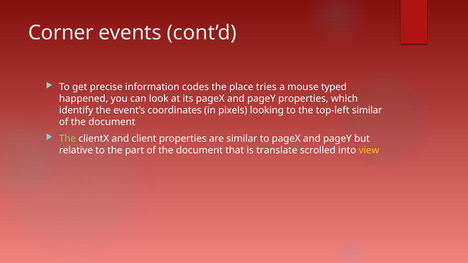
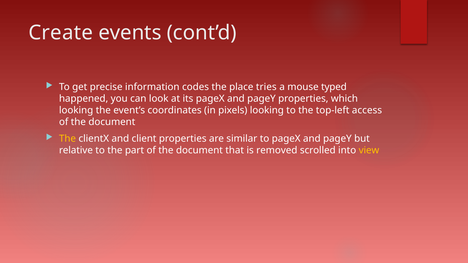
Corner: Corner -> Create
identify at (76, 111): identify -> looking
top-left similar: similar -> access
The at (68, 139) colour: light green -> yellow
translate: translate -> removed
